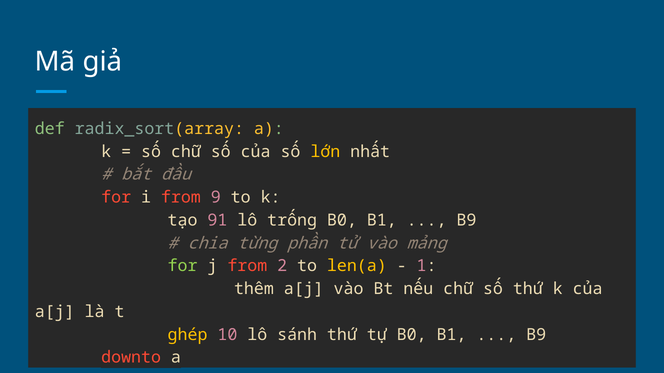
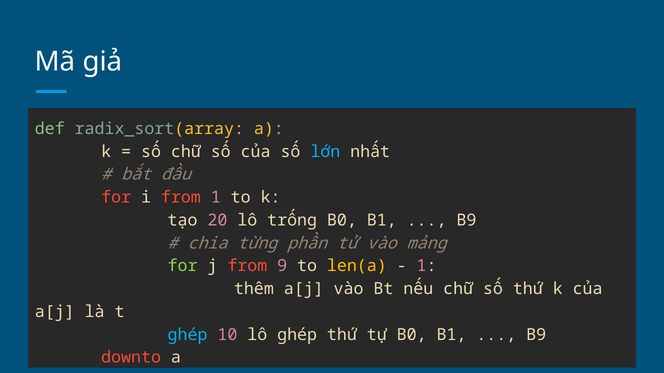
lớn colour: yellow -> light blue
from 9: 9 -> 1
91: 91 -> 20
2: 2 -> 9
ghép at (188, 335) colour: yellow -> light blue
lô sánh: sánh -> ghép
